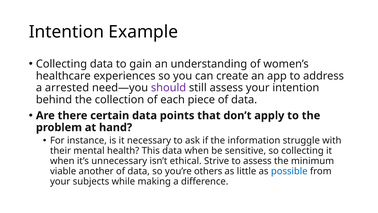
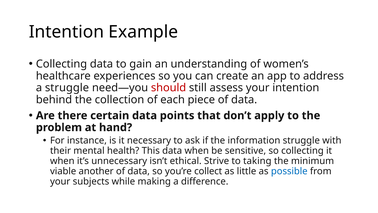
a arrested: arrested -> struggle
should colour: purple -> red
to assess: assess -> taking
others: others -> collect
